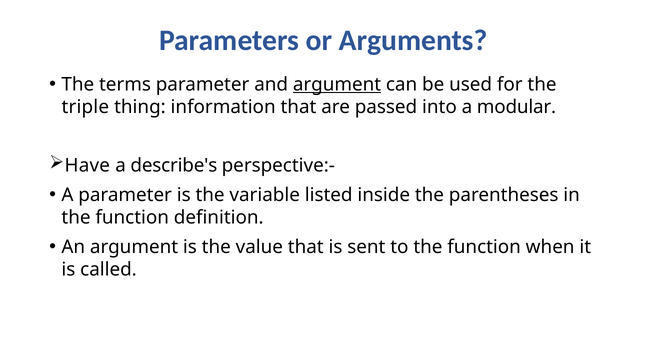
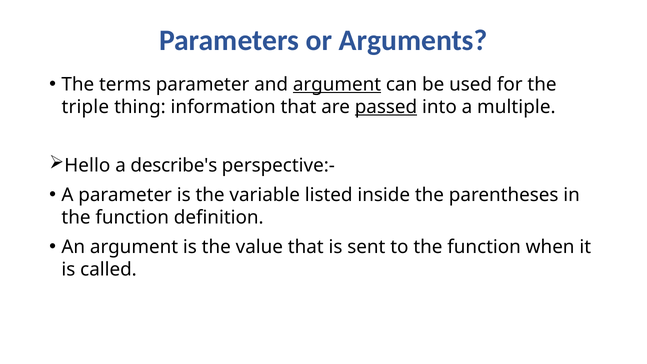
passed underline: none -> present
modular: modular -> multiple
Have: Have -> Hello
